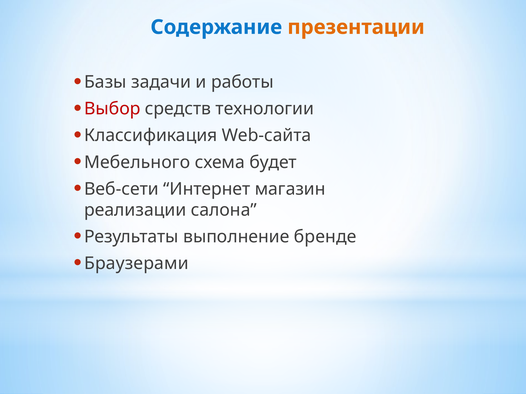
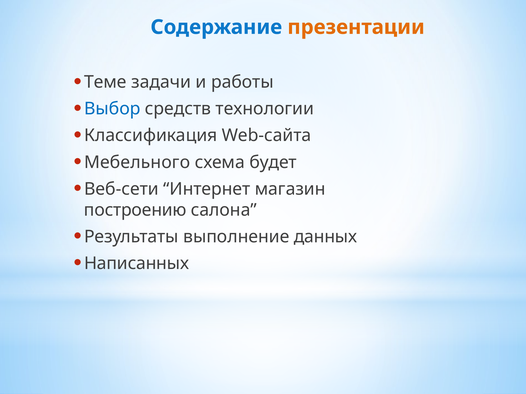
Базы: Базы -> Теме
Выбор colour: red -> blue
реализации: реализации -> построению
бренде: бренде -> данных
Браузерами: Браузерами -> Написанных
